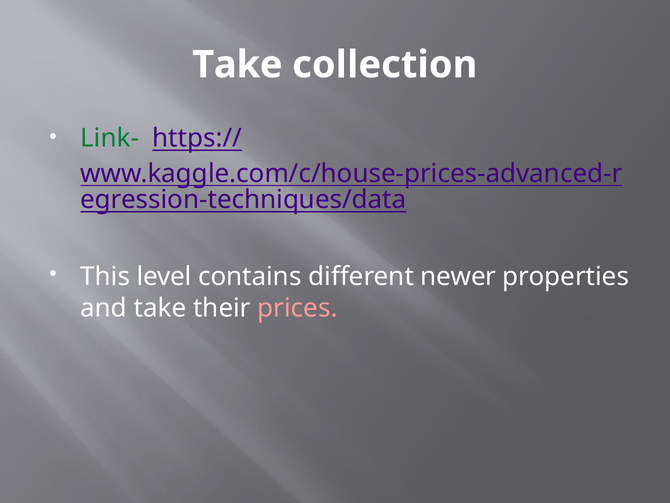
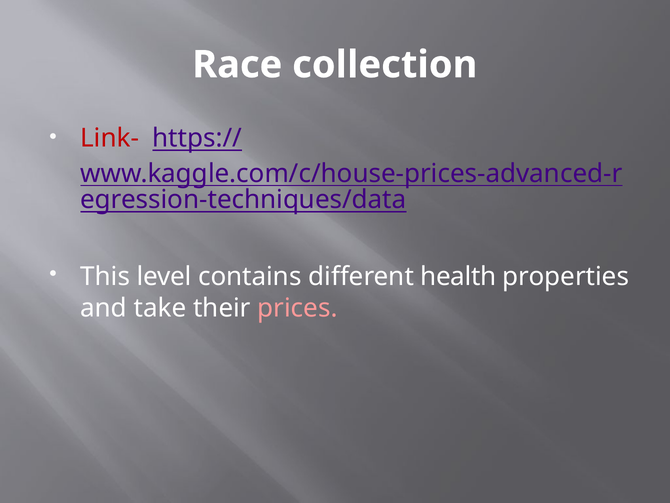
Take at (237, 65): Take -> Race
Link- colour: green -> red
newer: newer -> health
